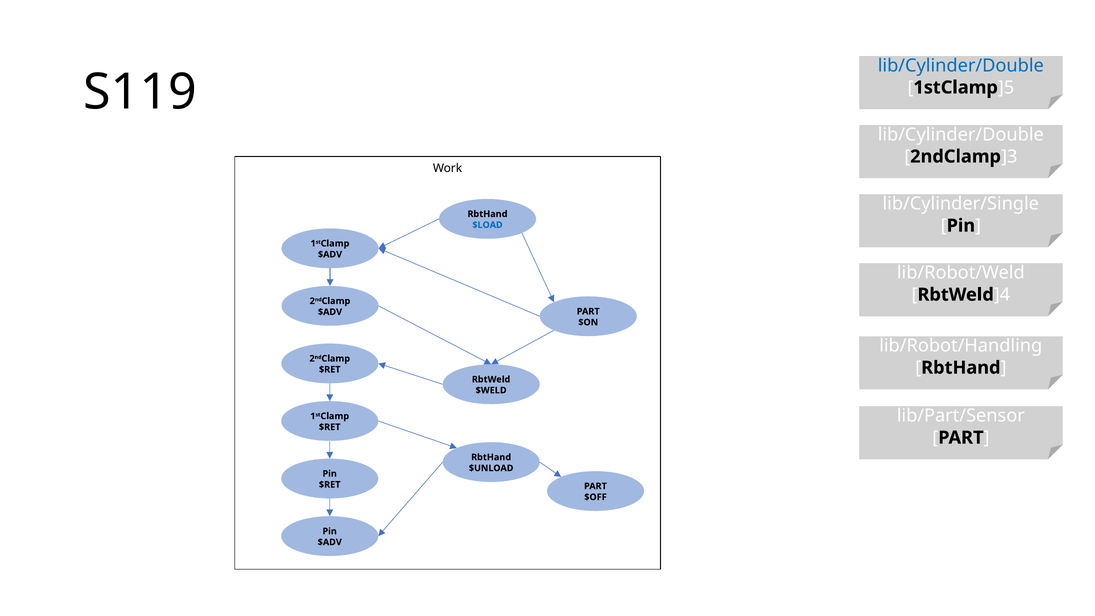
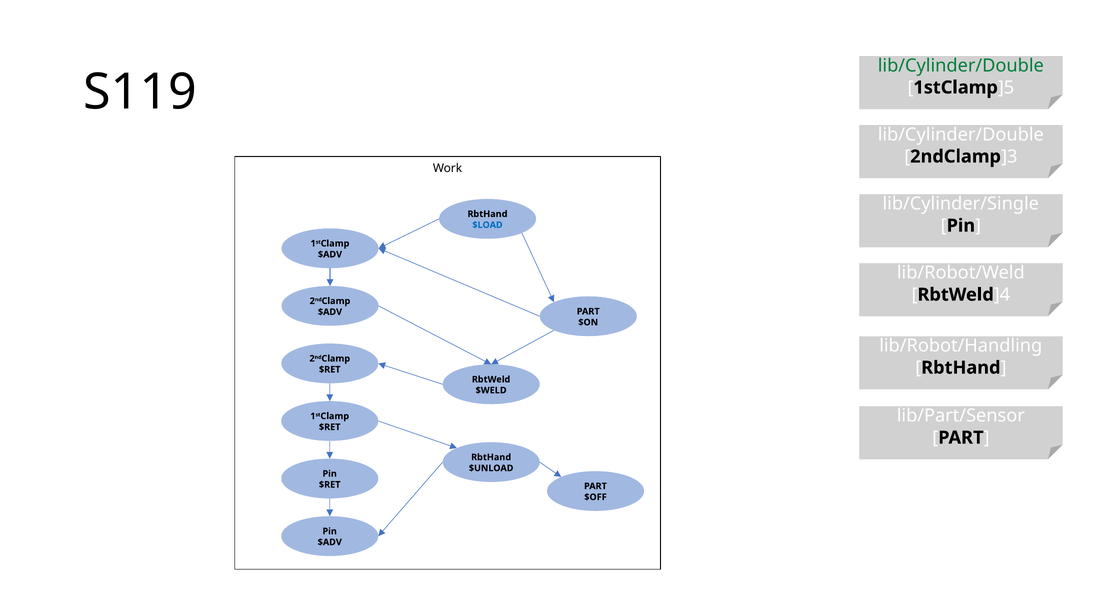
lib/Cylinder/Double at (961, 66) colour: blue -> green
